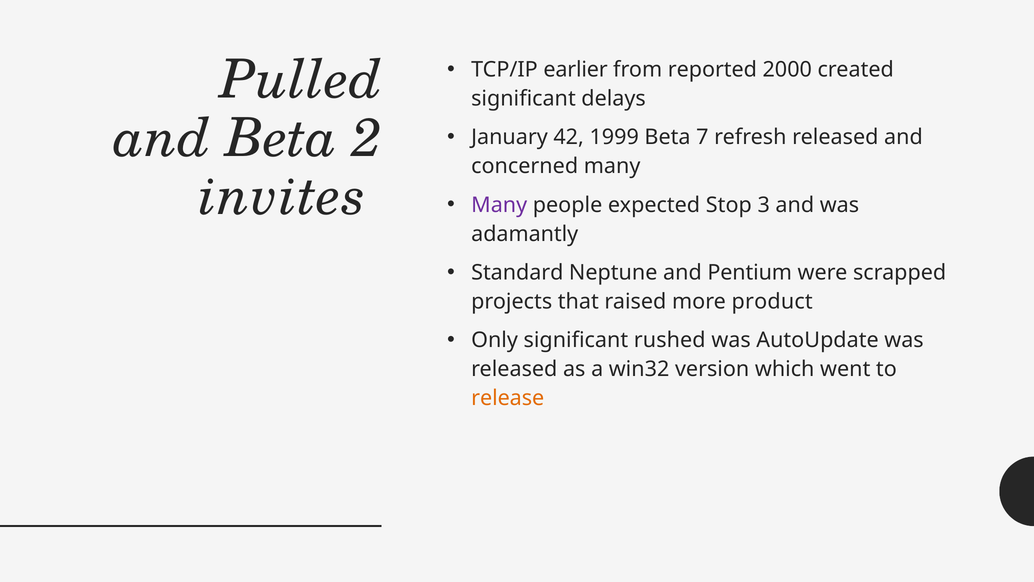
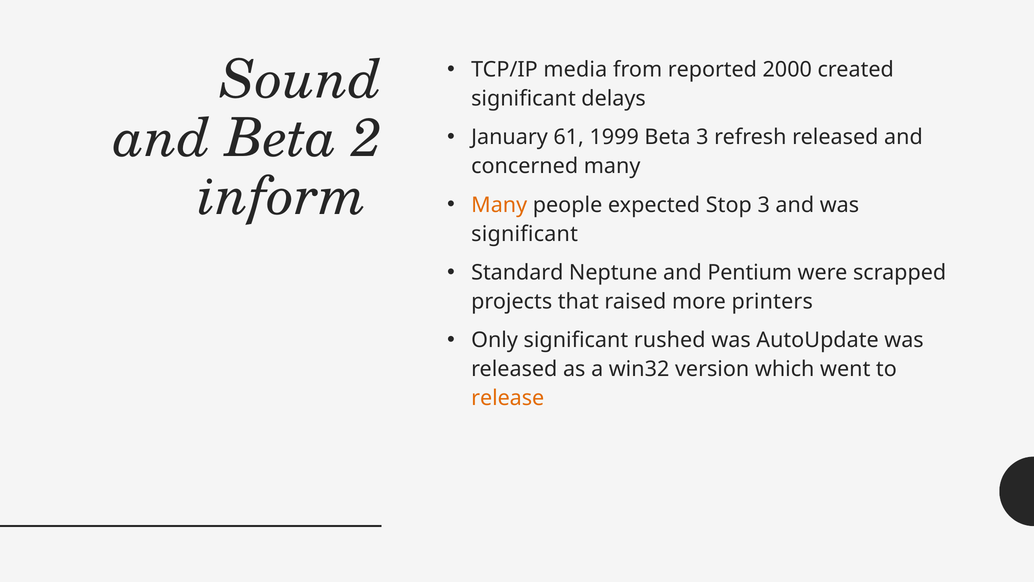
earlier: earlier -> media
Pulled: Pulled -> Sound
42: 42 -> 61
Beta 7: 7 -> 3
invites: invites -> inform
Many at (499, 205) colour: purple -> orange
adamantly at (525, 234): adamantly -> significant
product: product -> printers
